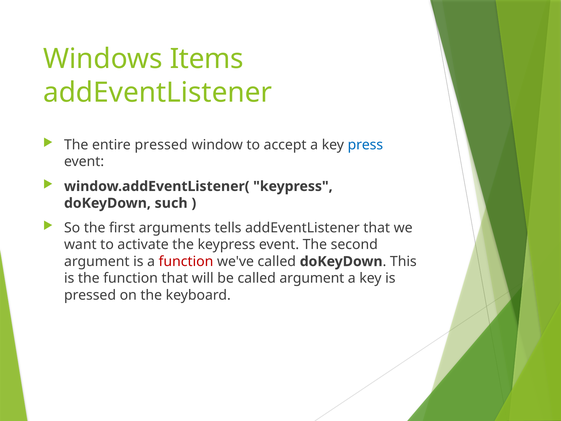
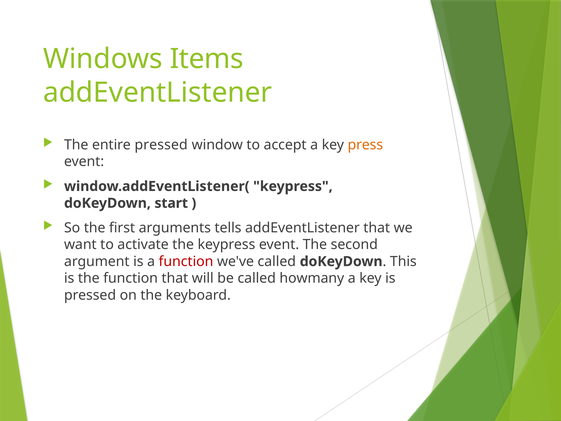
press colour: blue -> orange
such: such -> start
called argument: argument -> howmany
